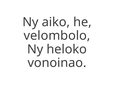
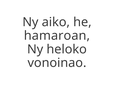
velombolo: velombolo -> hamaroan
